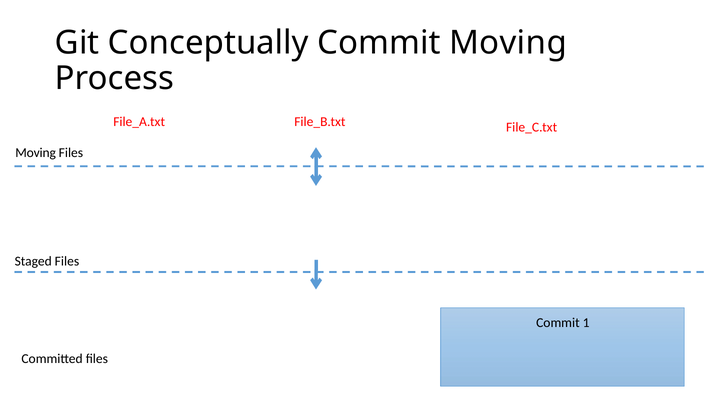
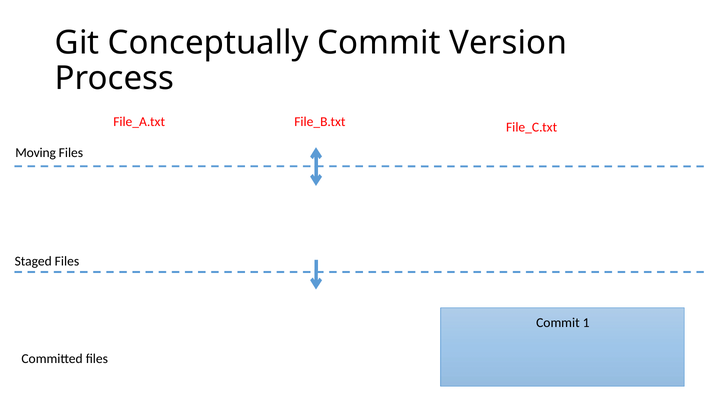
Commit Moving: Moving -> Version
